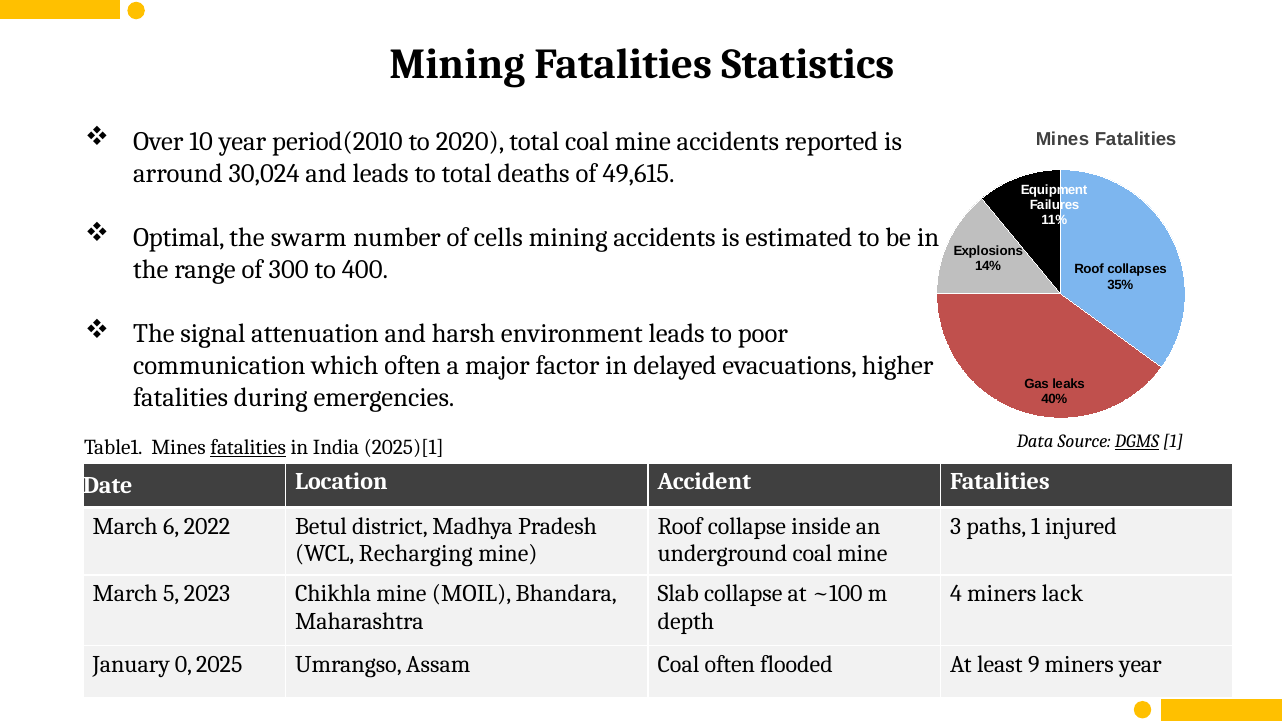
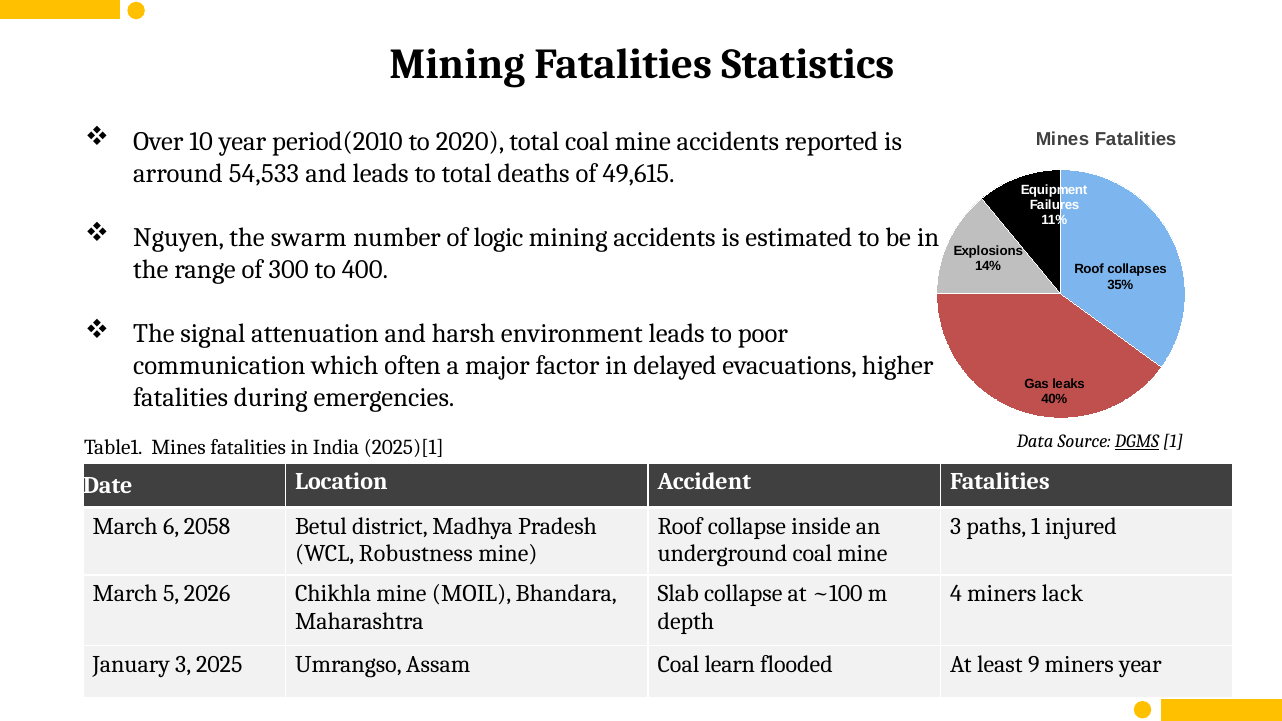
30,024: 30,024 -> 54,533
Optimal: Optimal -> Nguyen
cells: cells -> logic
fatalities at (248, 447) underline: present -> none
2022: 2022 -> 2058
Recharging: Recharging -> Robustness
2023: 2023 -> 2026
January 0: 0 -> 3
Coal often: often -> learn
